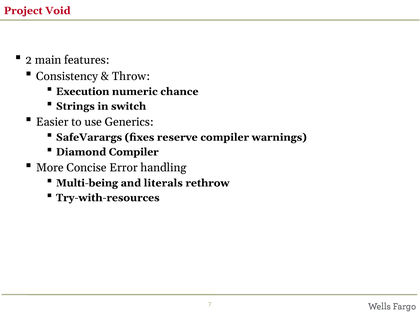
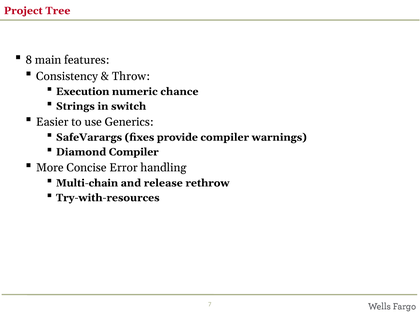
Void: Void -> Tree
2: 2 -> 8
reserve: reserve -> provide
Multi-being: Multi-being -> Multi-chain
literals: literals -> release
